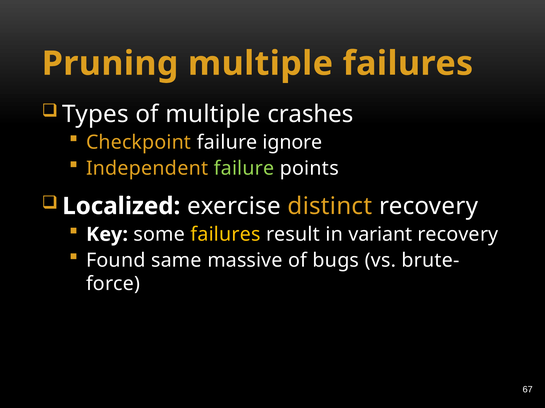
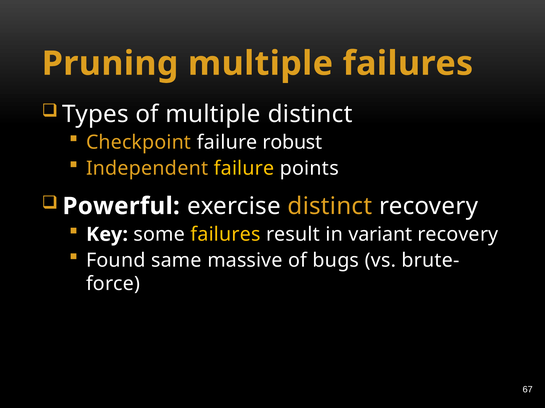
multiple crashes: crashes -> distinct
ignore: ignore -> robust
failure at (244, 169) colour: light green -> yellow
Localized: Localized -> Powerful
